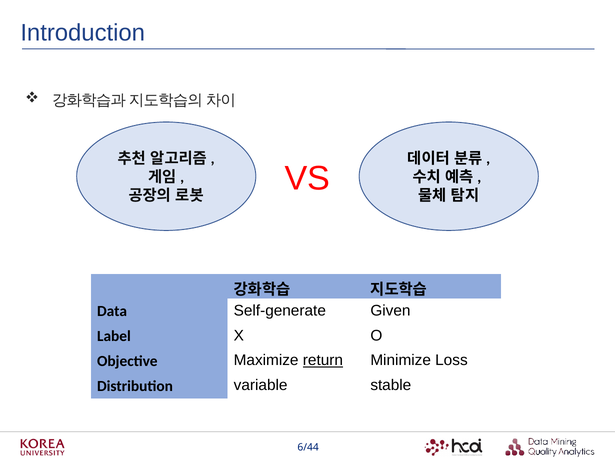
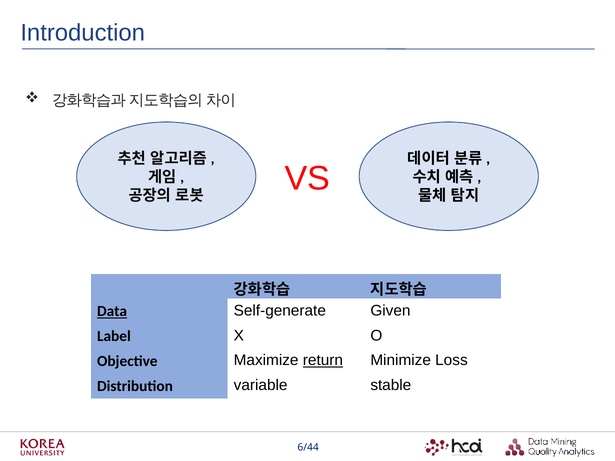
Data underline: none -> present
